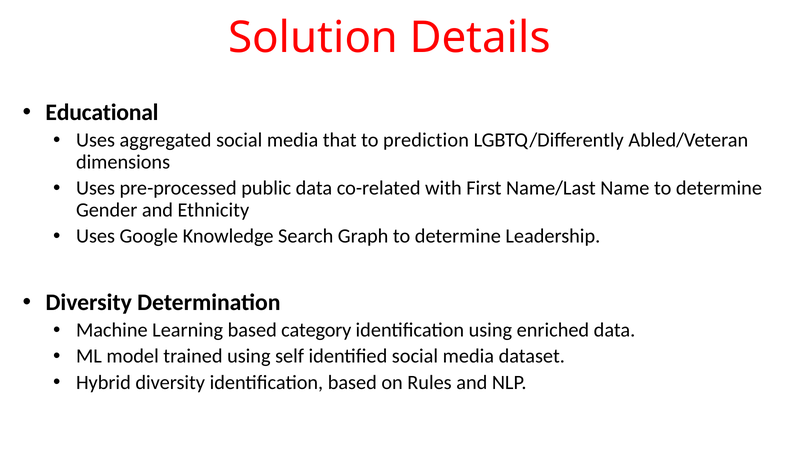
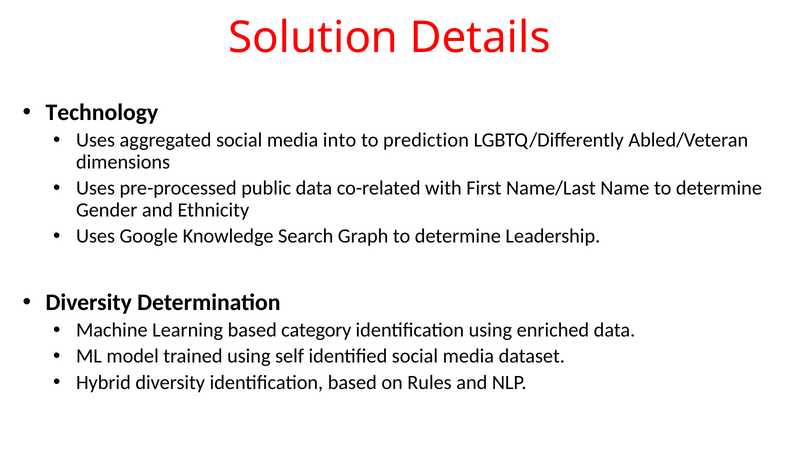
Educational: Educational -> Technology
that: that -> into
